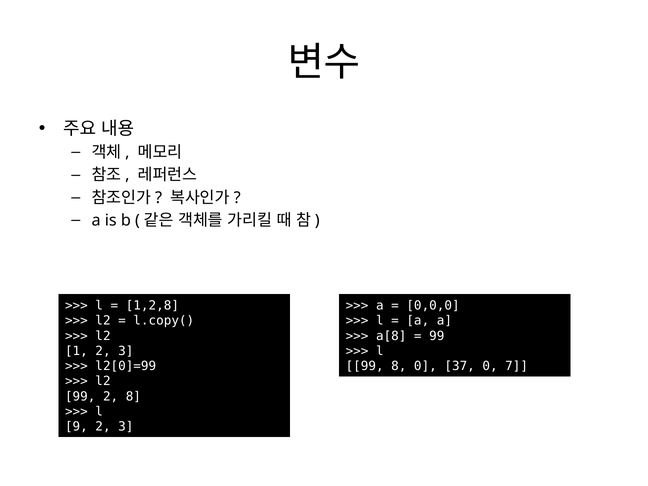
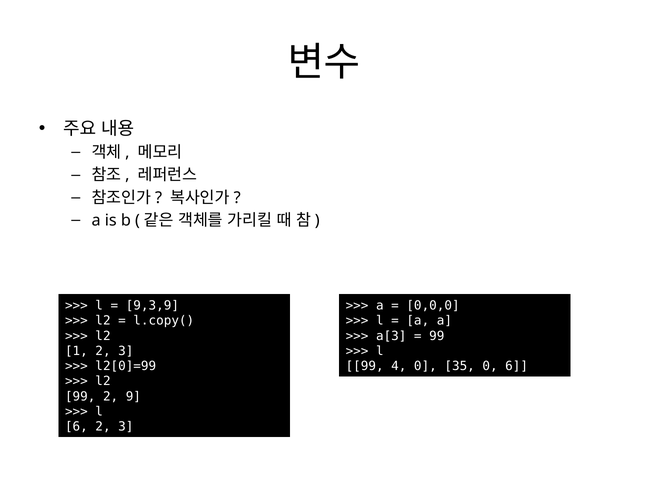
1,2,8: 1,2,8 -> 9,3,9
a[8: a[8 -> a[3
99 8: 8 -> 4
37: 37 -> 35
0 7: 7 -> 6
2 8: 8 -> 9
9 at (76, 427): 9 -> 6
